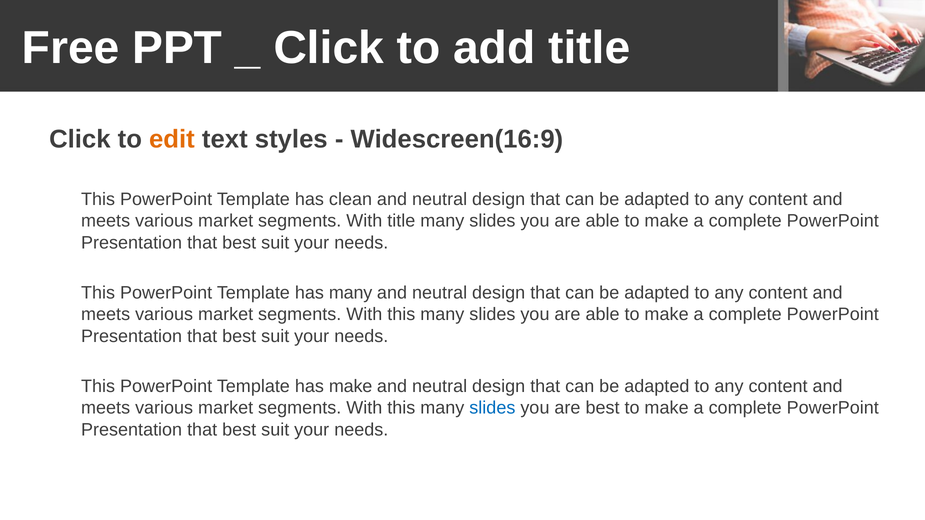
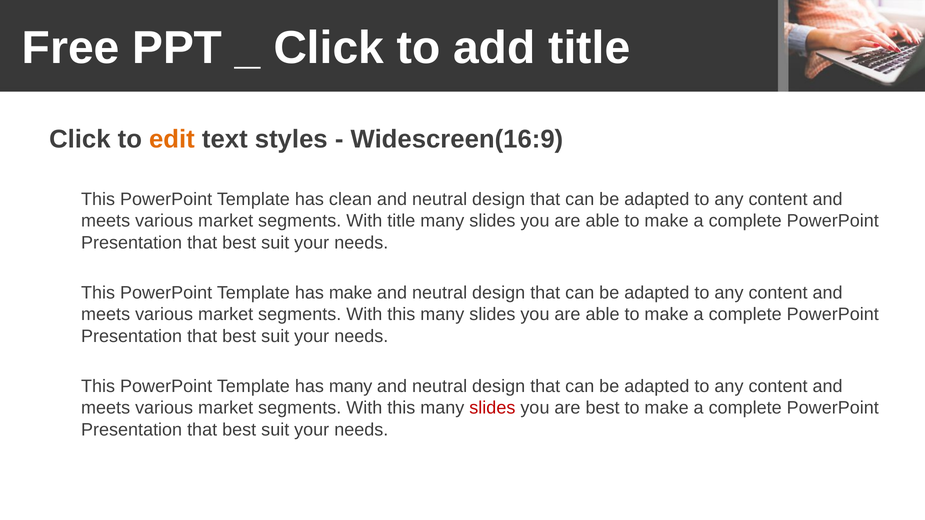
has many: many -> make
has make: make -> many
slides at (492, 408) colour: blue -> red
